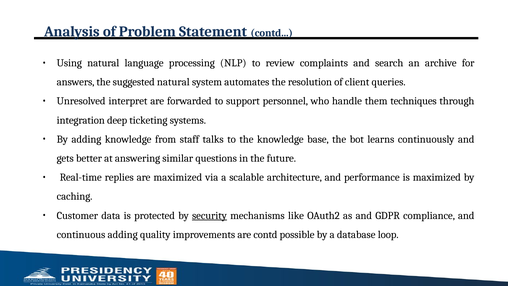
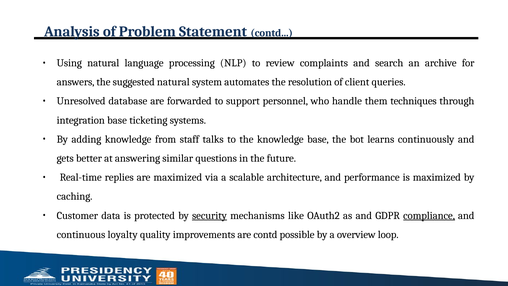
interpret: interpret -> database
integration deep: deep -> base
compliance underline: none -> present
continuous adding: adding -> loyalty
database: database -> overview
